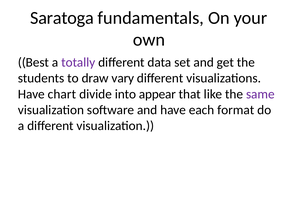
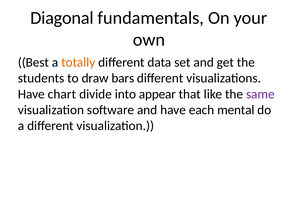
Saratoga: Saratoga -> Diagonal
totally colour: purple -> orange
vary: vary -> bars
format: format -> mental
